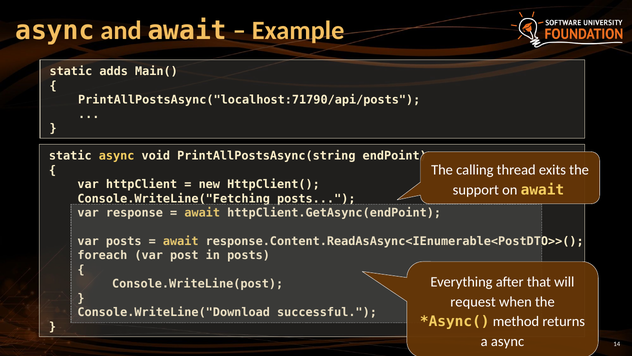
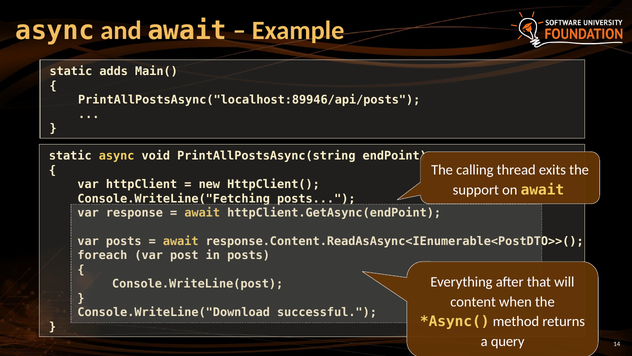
PrintAllPostsAsync("localhost:71790/api/posts: PrintAllPostsAsync("localhost:71790/api/posts -> PrintAllPostsAsync("localhost:89946/api/posts
request: request -> content
a async: async -> query
